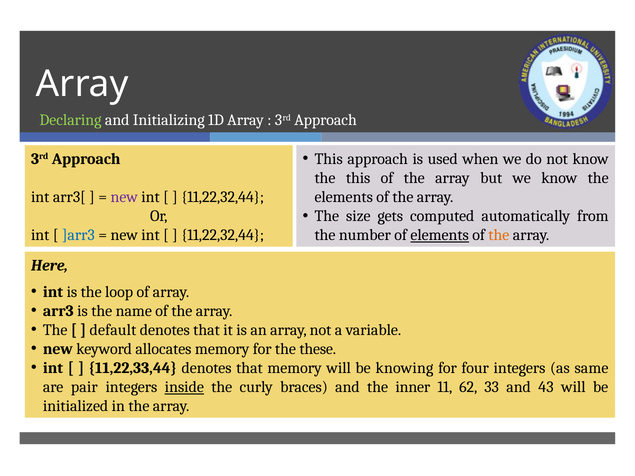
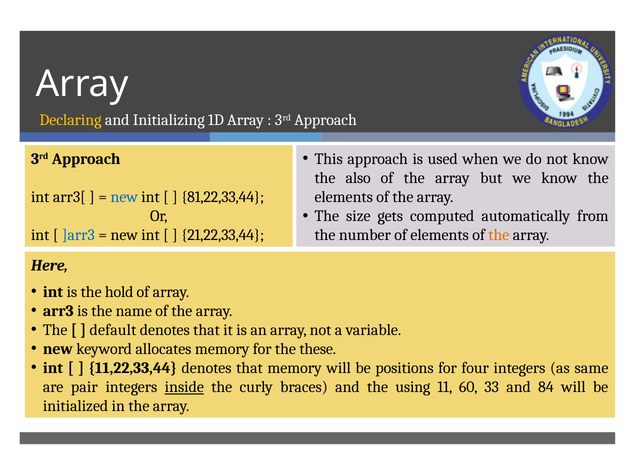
Declaring colour: light green -> yellow
the this: this -> also
new at (124, 197) colour: purple -> blue
11,22,32,44 at (223, 197): 11,22,32,44 -> 81,22,33,44
11,22,32,44 at (223, 235): 11,22,32,44 -> 21,22,33,44
elements at (440, 235) underline: present -> none
loop: loop -> hold
knowing: knowing -> positions
inner: inner -> using
62: 62 -> 60
43: 43 -> 84
